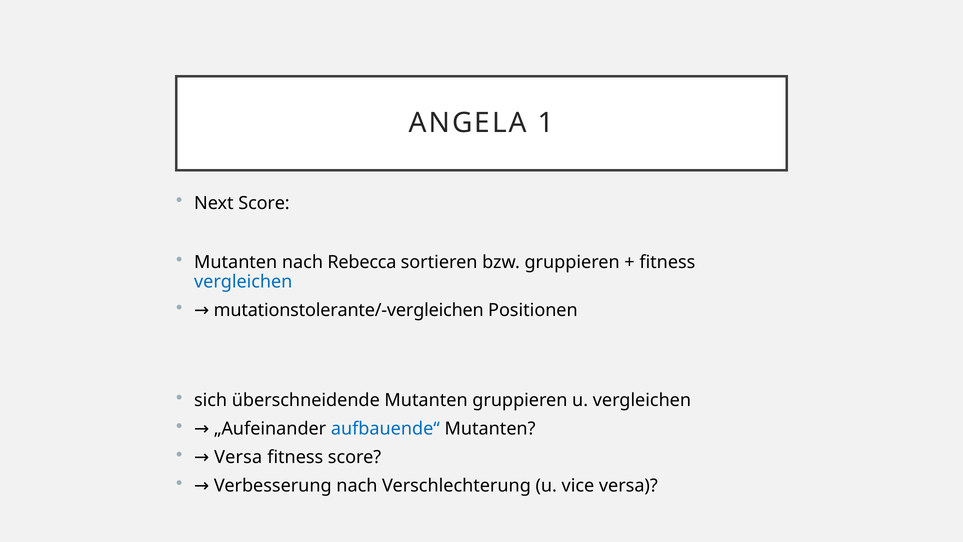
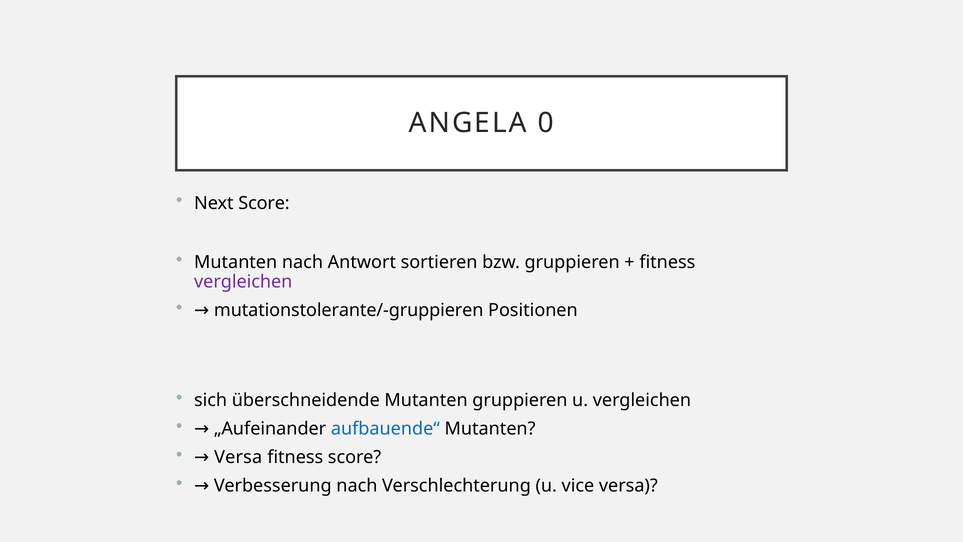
1: 1 -> 0
Rebecca: Rebecca -> Antwort
vergleichen at (243, 282) colour: blue -> purple
mutationstolerante/-vergleichen: mutationstolerante/-vergleichen -> mutationstolerante/-gruppieren
